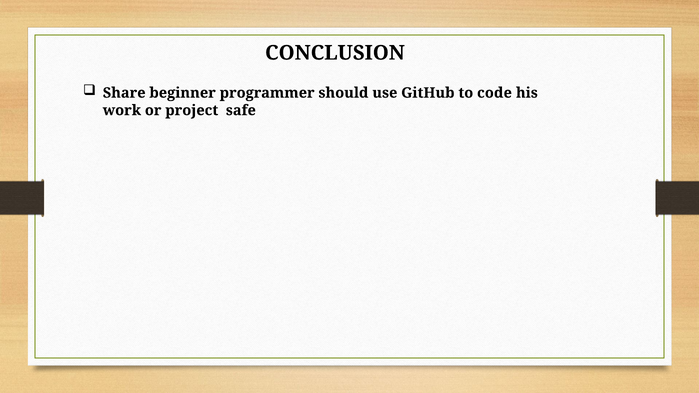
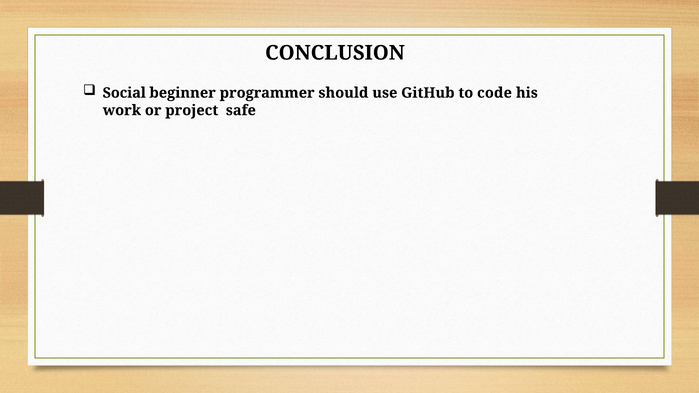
Share: Share -> Social
